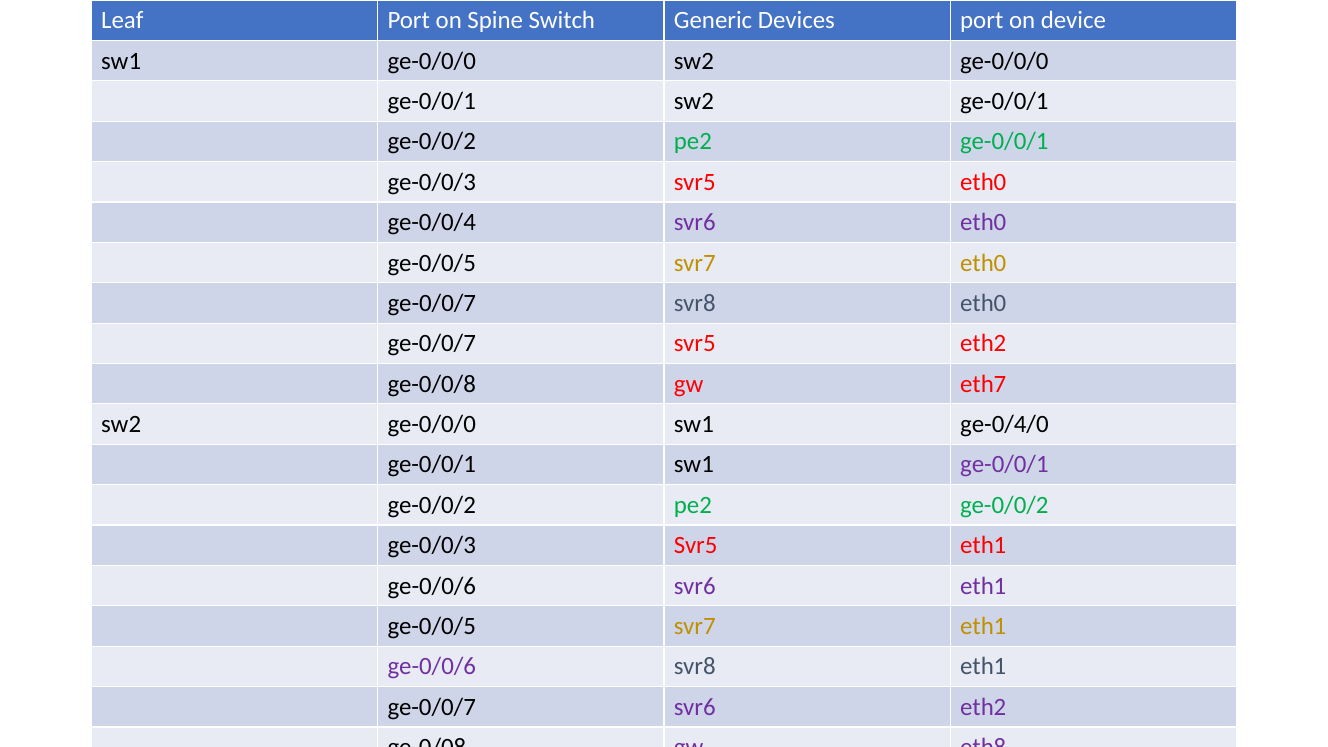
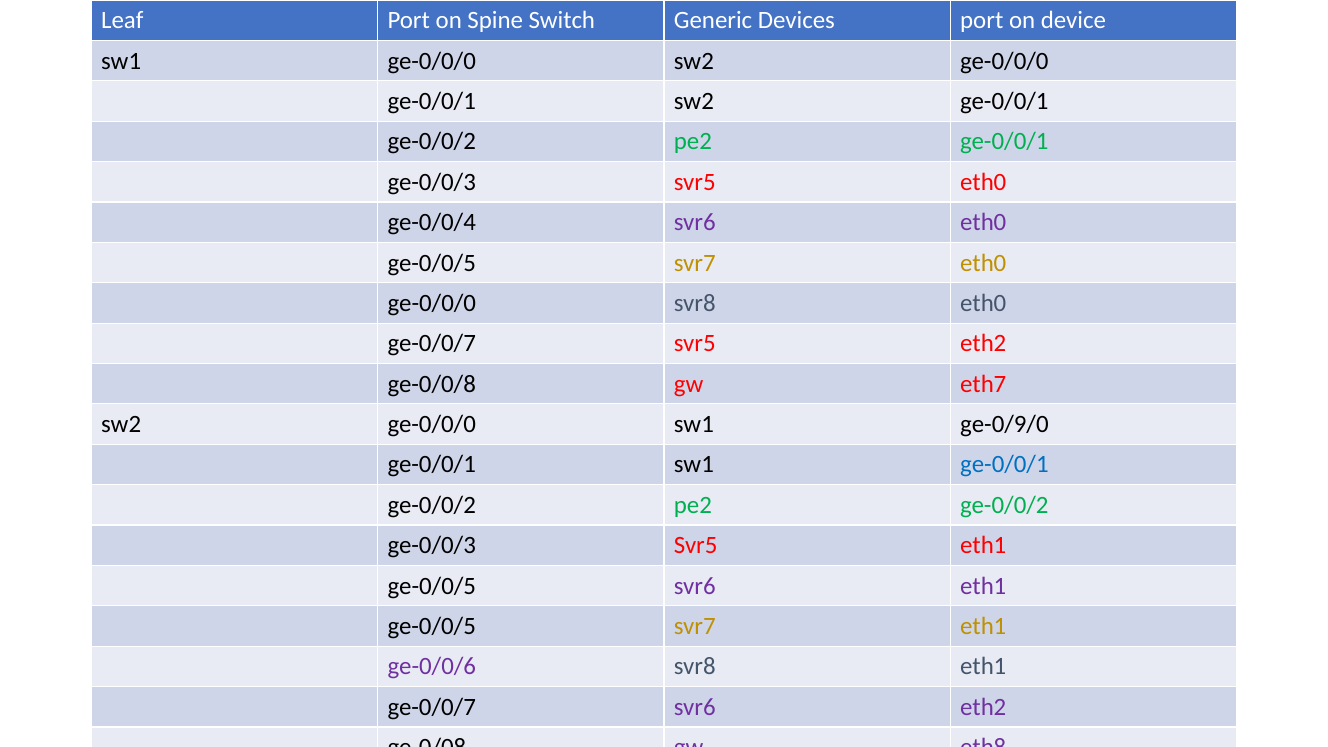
ge-0/0/7 at (432, 303): ge-0/0/7 -> ge-0/0/0
ge-0/4/0: ge-0/4/0 -> ge-0/9/0
ge-0/0/1 at (1004, 465) colour: purple -> blue
ge-0/0/6 at (432, 586): ge-0/0/6 -> ge-0/0/5
